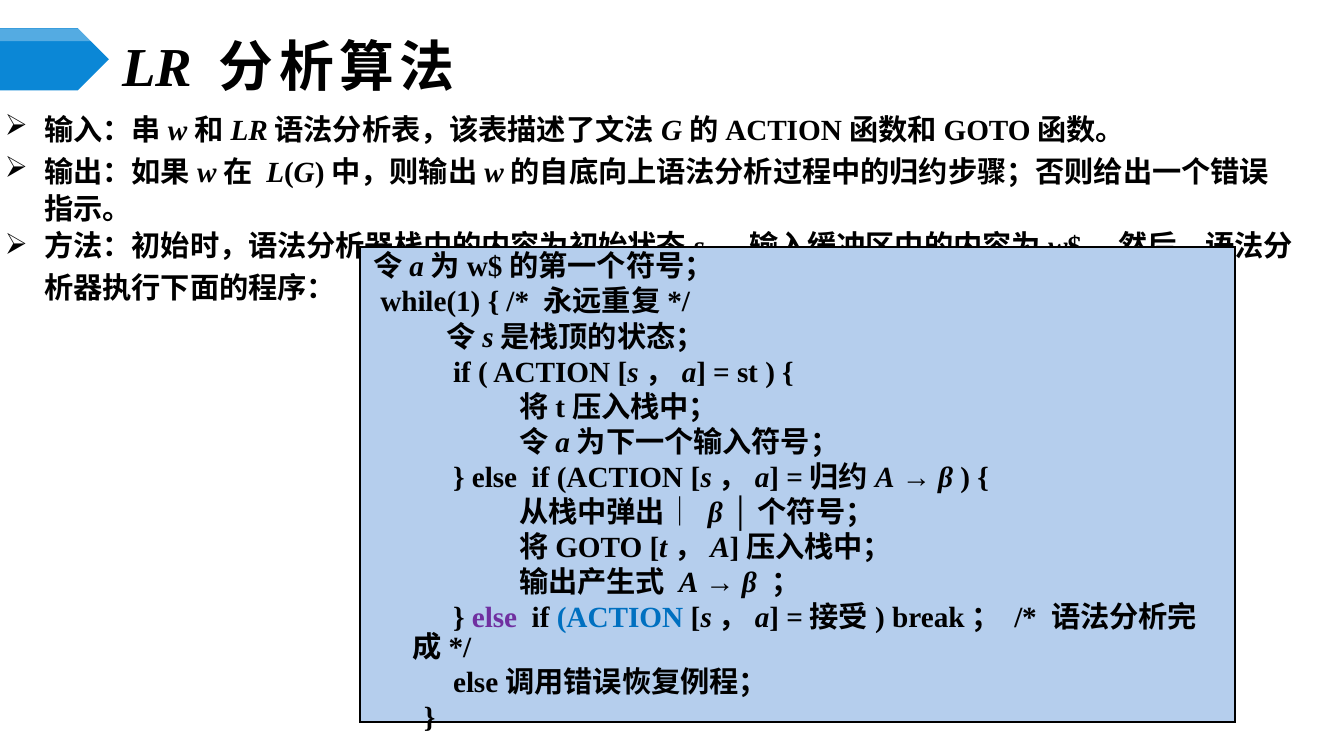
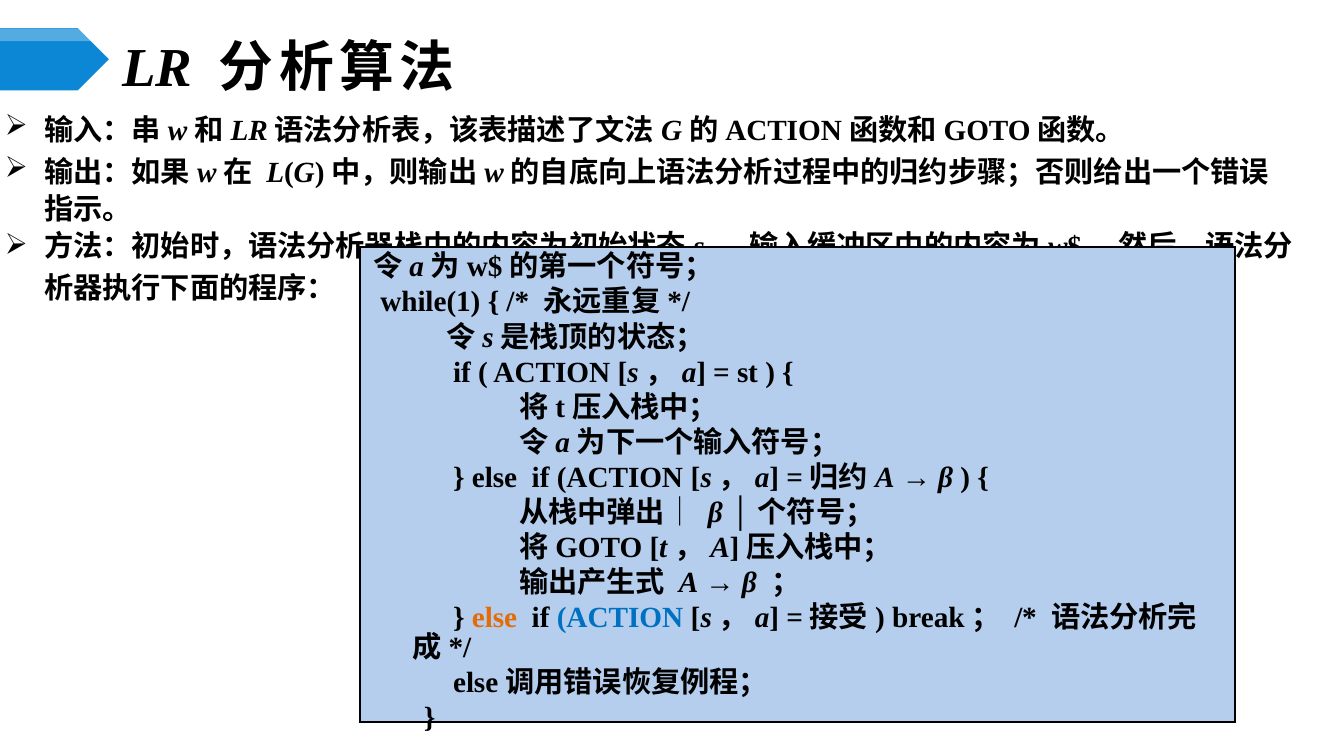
else at (495, 618) colour: purple -> orange
